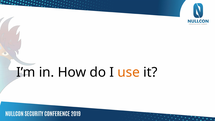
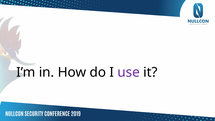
use colour: orange -> purple
